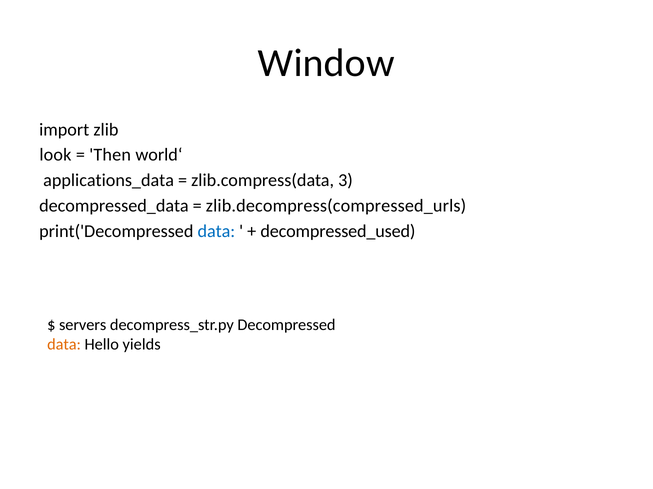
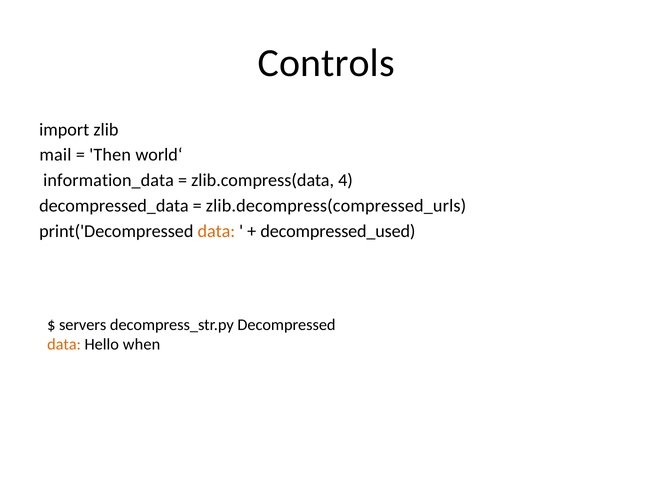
Window: Window -> Controls
look: look -> mail
applications_data: applications_data -> information_data
3: 3 -> 4
data at (216, 231) colour: blue -> orange
yields: yields -> when
